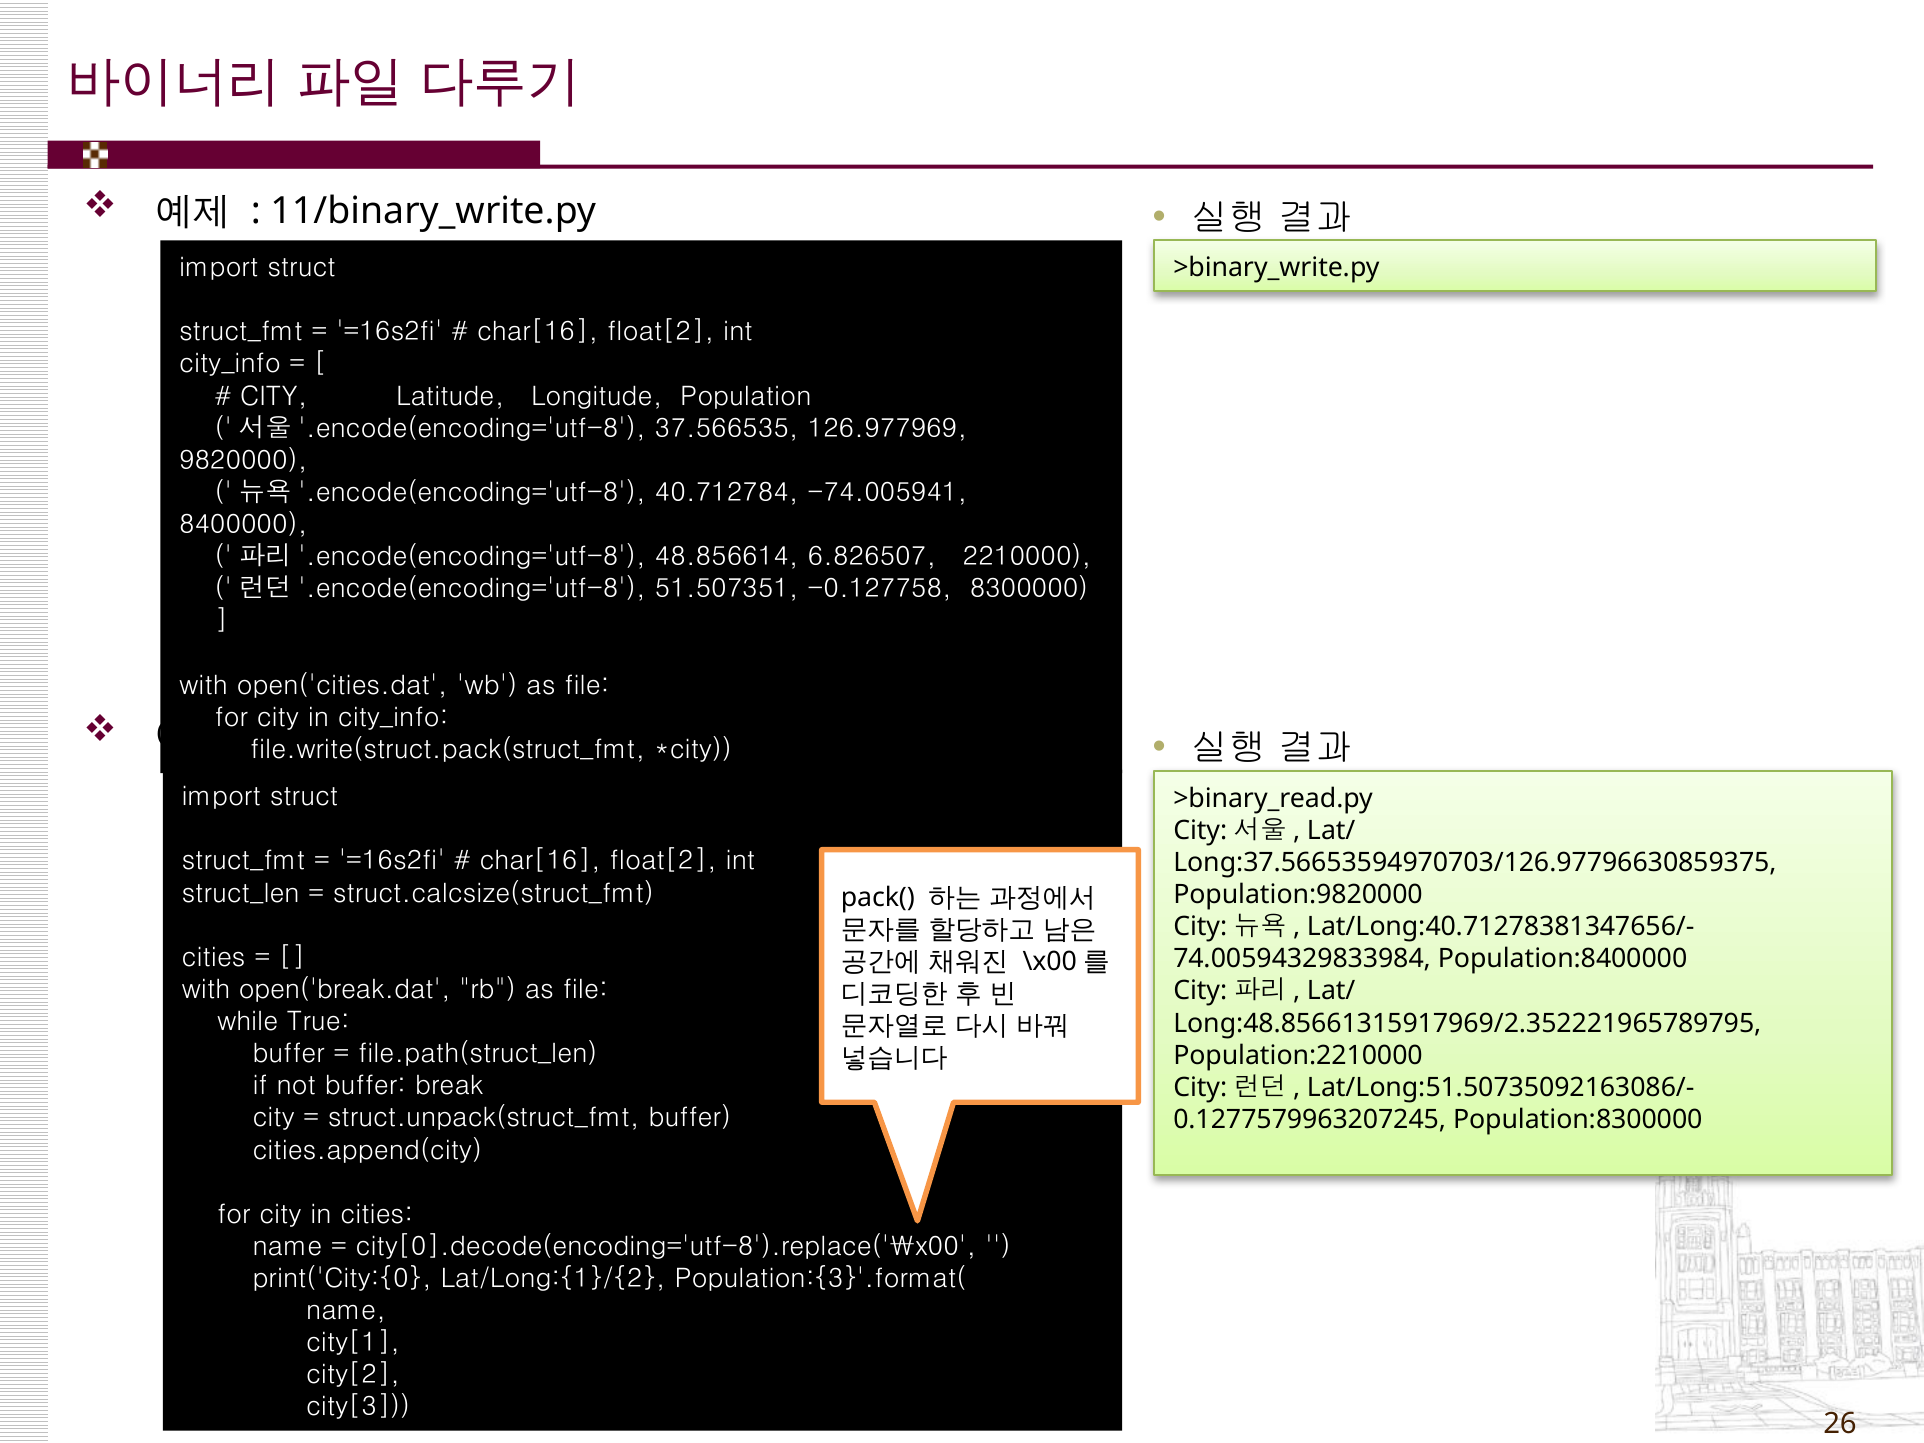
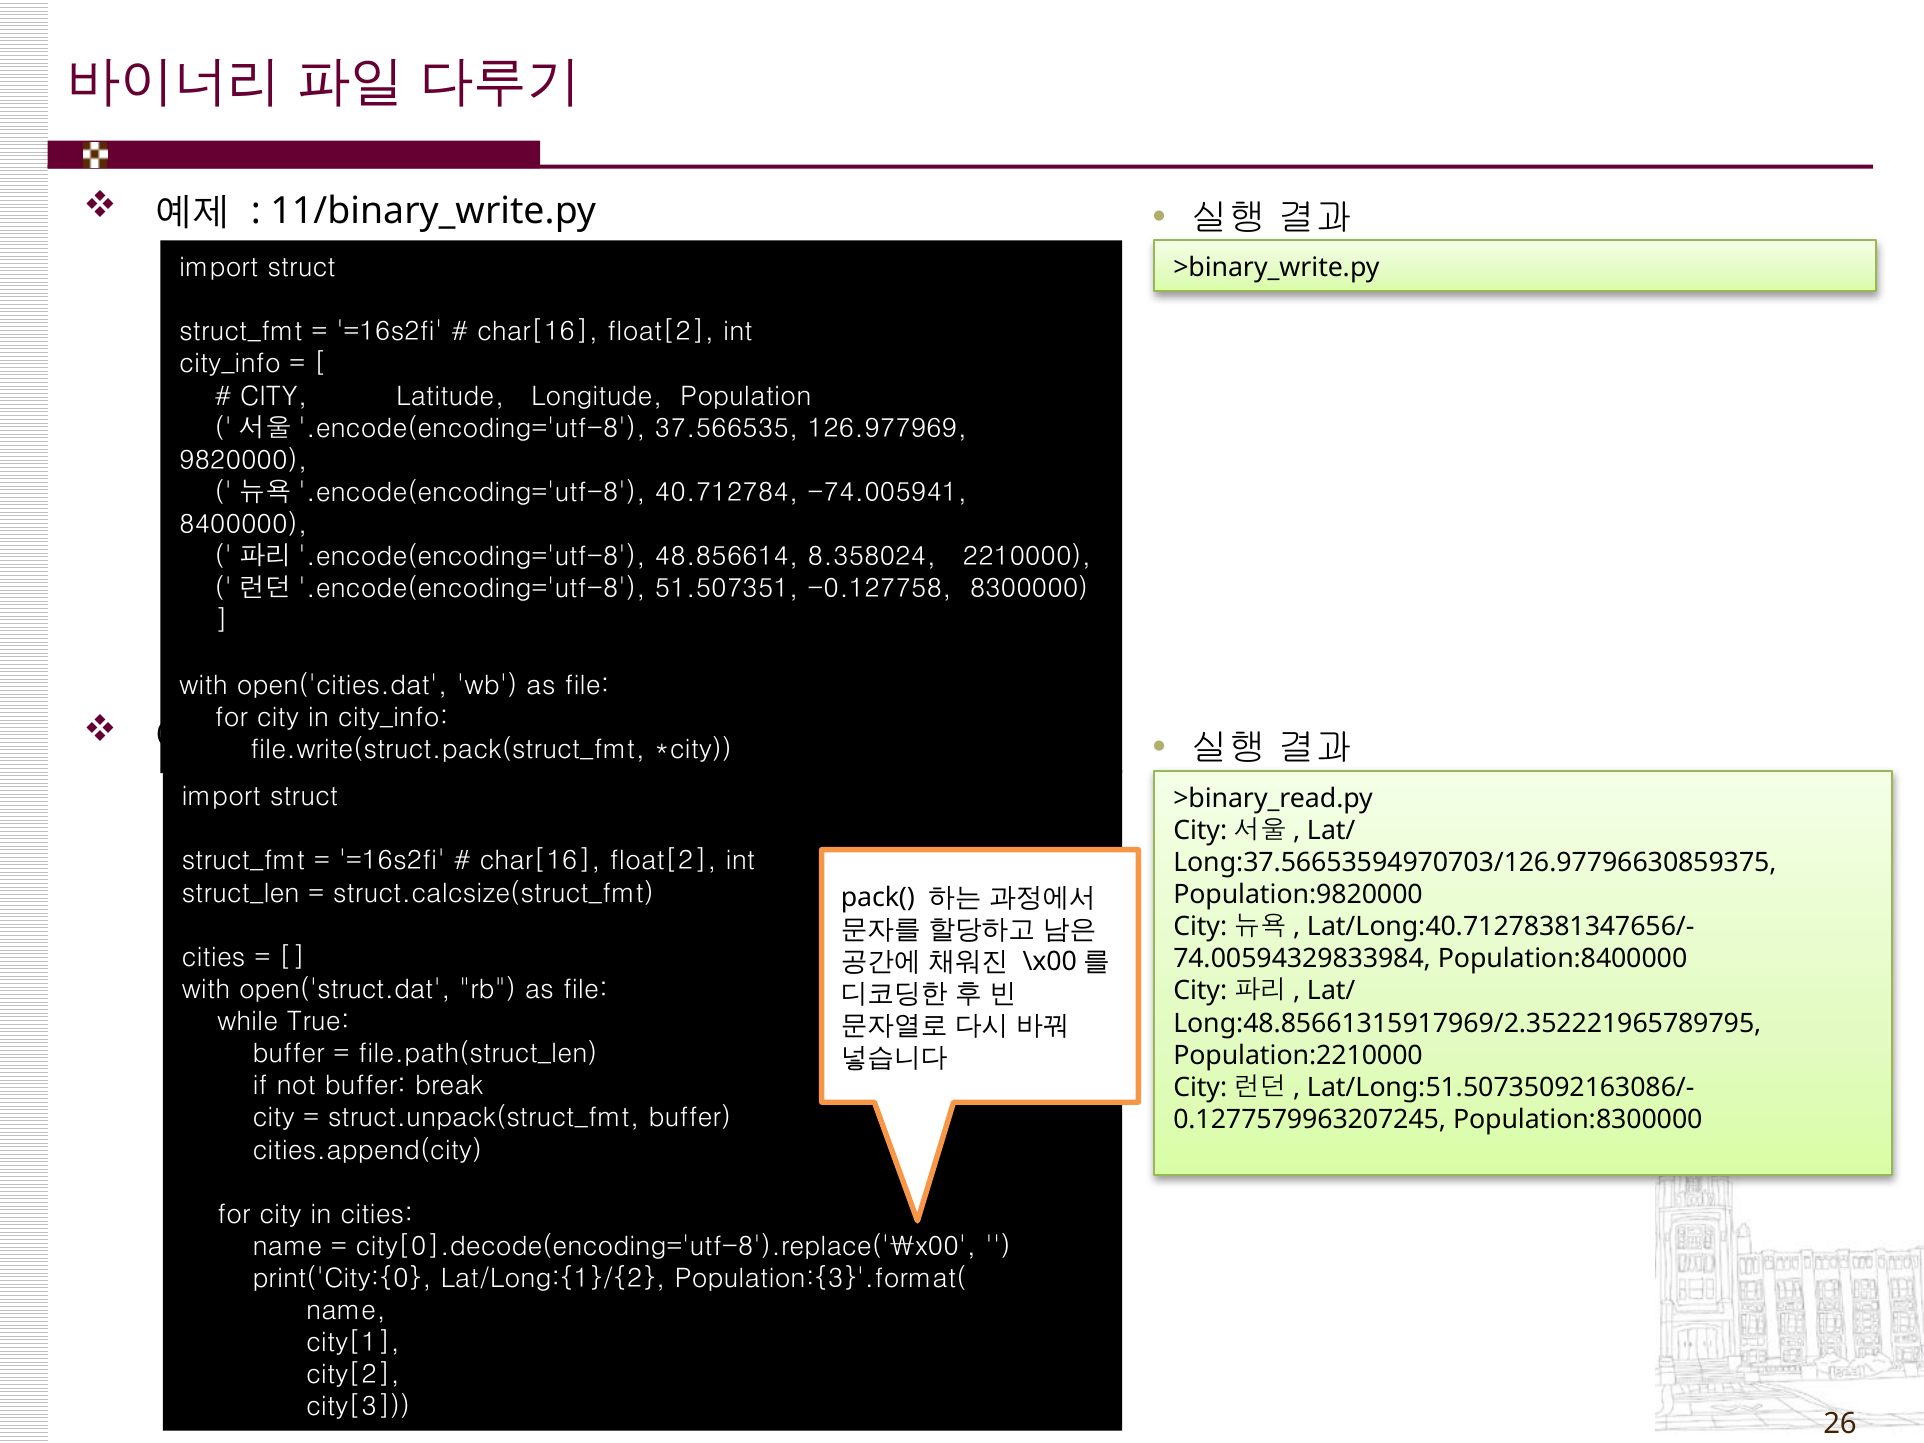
6.826507: 6.826507 -> 8.358024
open('break.dat: open('break.dat -> open('struct.dat
